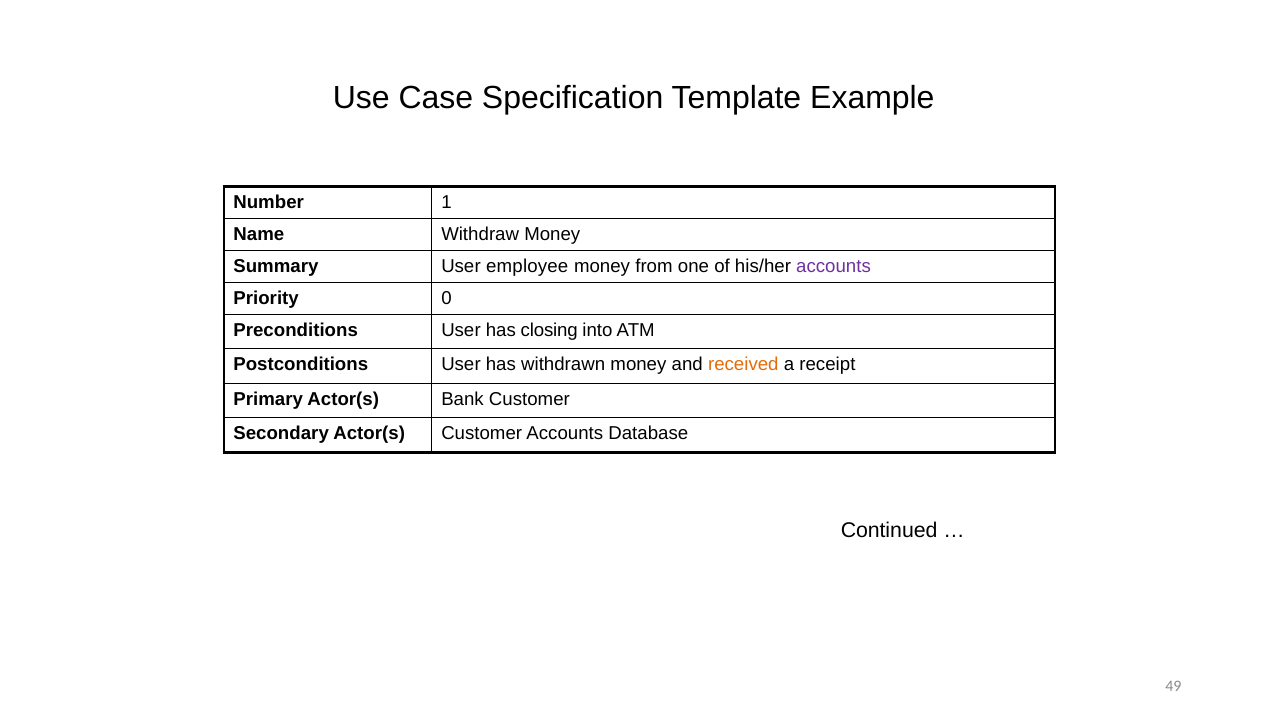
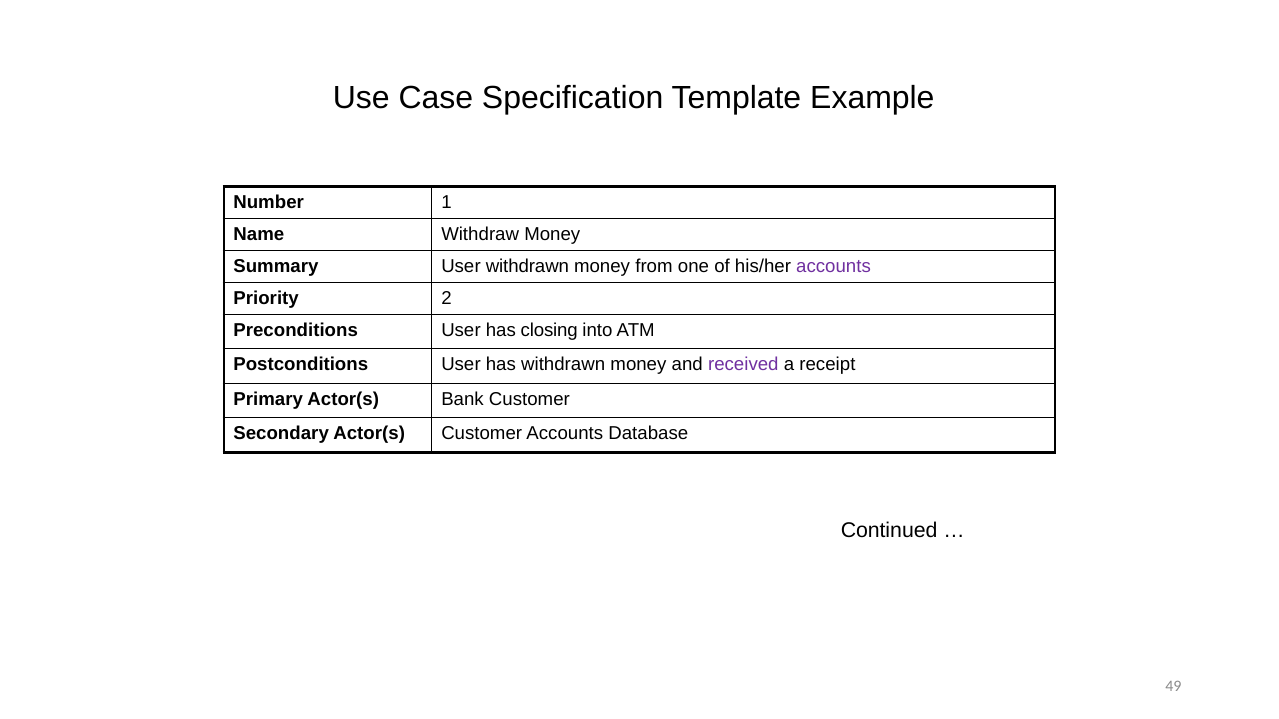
User employee: employee -> withdrawn
0: 0 -> 2
received colour: orange -> purple
